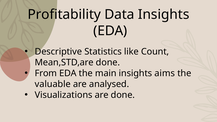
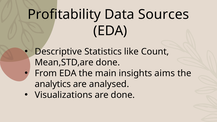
Data Insights: Insights -> Sources
valuable: valuable -> analytics
